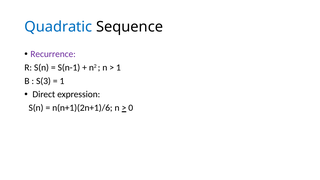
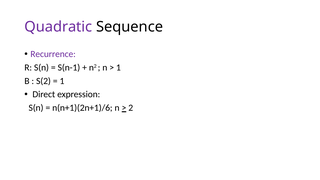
Quadratic colour: blue -> purple
S(3: S(3 -> S(2
0: 0 -> 2
